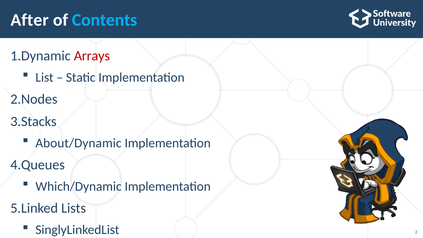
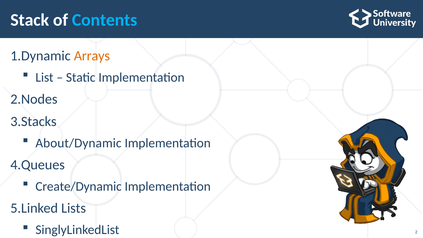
After: After -> Stack
Arrays colour: red -> orange
Which/Dynamic: Which/Dynamic -> Create/Dynamic
